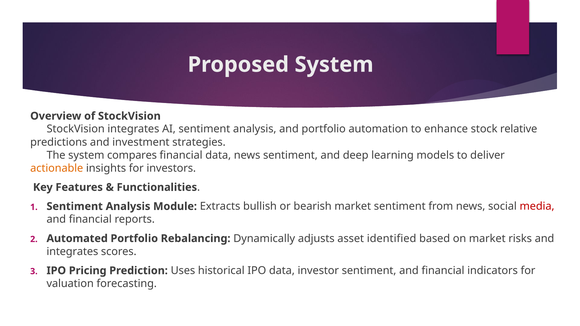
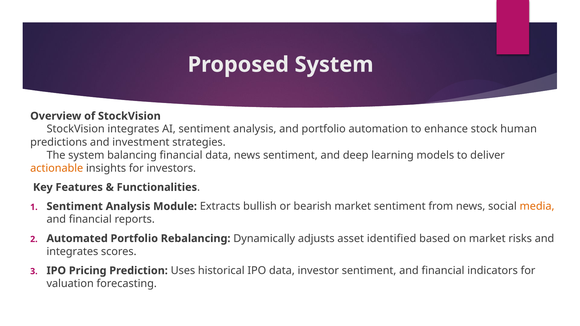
relative: relative -> human
compares: compares -> balancing
media colour: red -> orange
